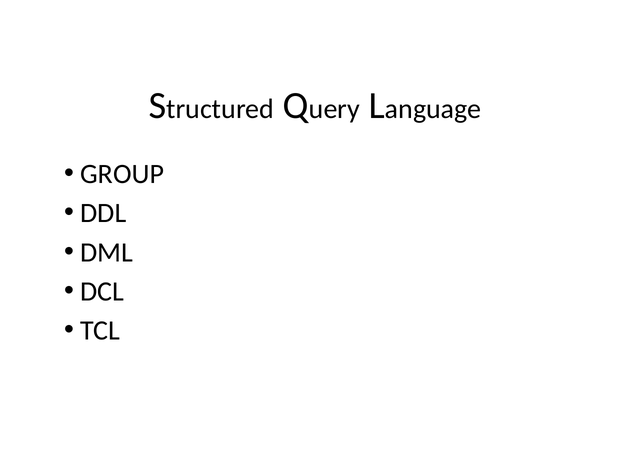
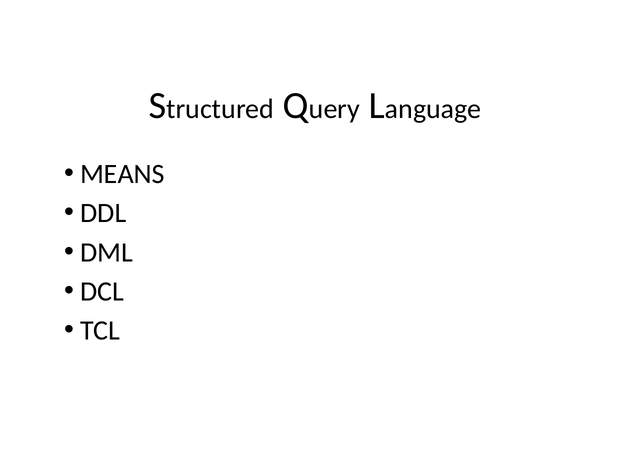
GROUP: GROUP -> MEANS
